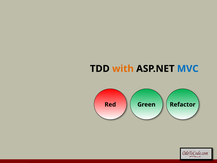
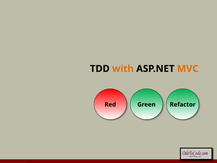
MVC colour: blue -> orange
